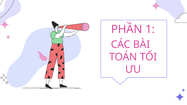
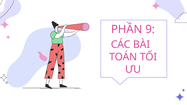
1: 1 -> 9
